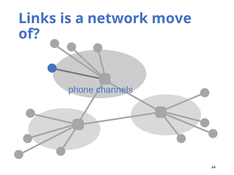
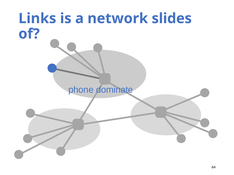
move: move -> slides
channels: channels -> dominate
